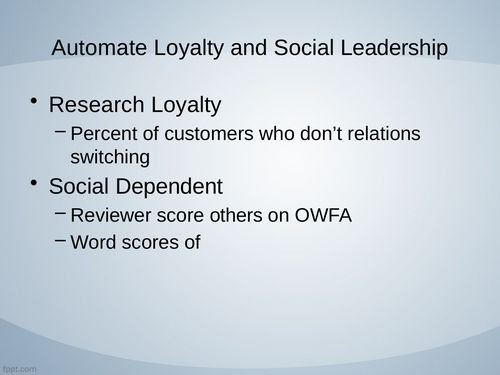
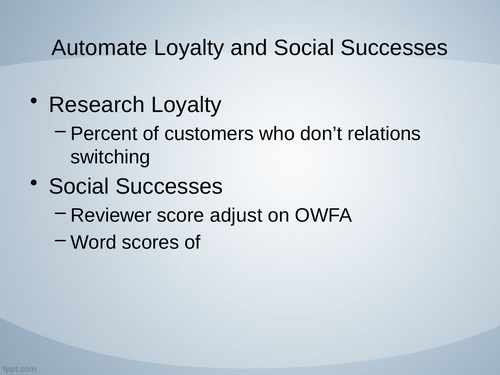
and Social Leadership: Leadership -> Successes
Dependent at (169, 187): Dependent -> Successes
others: others -> adjust
